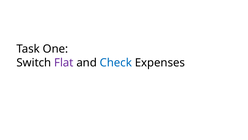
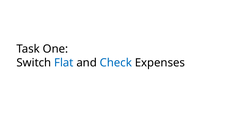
Flat colour: purple -> blue
